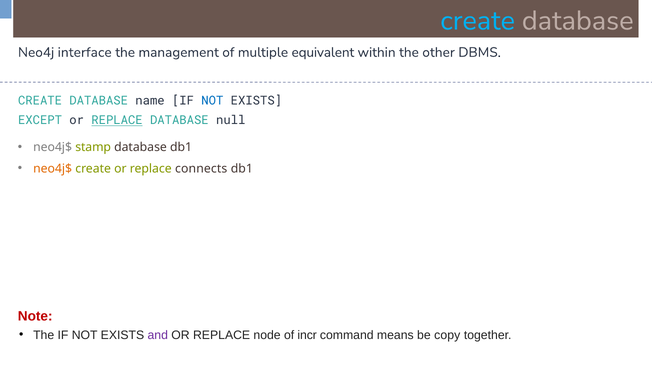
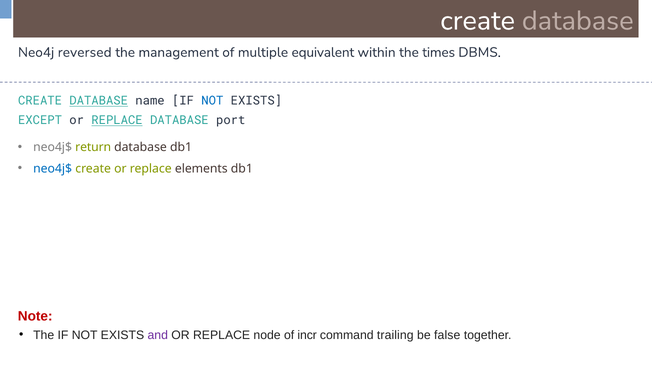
create at (478, 21) colour: light blue -> white
interface: interface -> reversed
other: other -> times
DATABASE at (99, 101) underline: none -> present
null: null -> port
stamp: stamp -> return
neo4j$ at (53, 168) colour: orange -> blue
connects: connects -> elements
means: means -> trailing
copy: copy -> false
